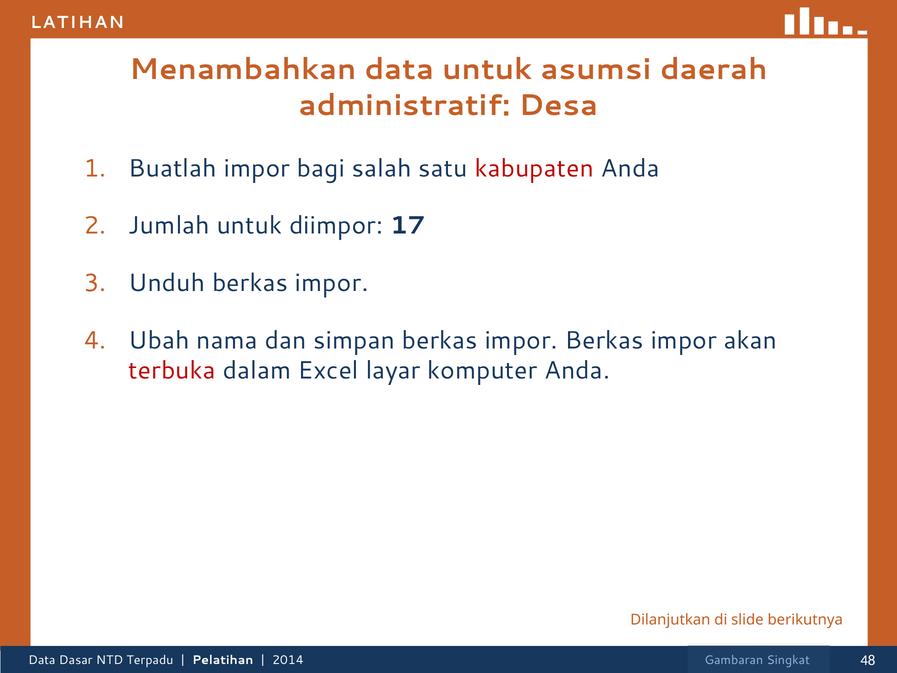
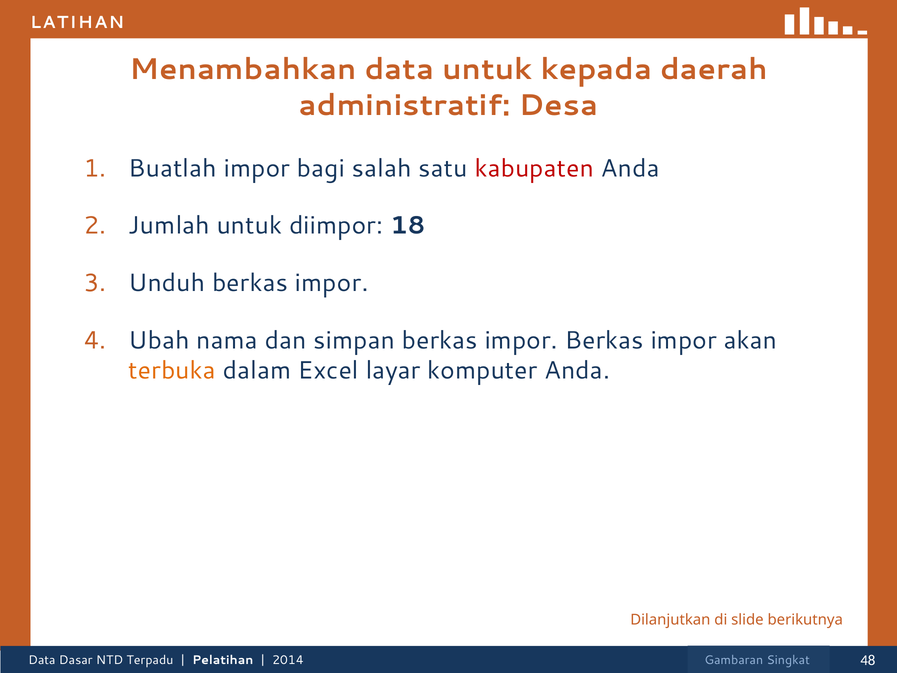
asumsi: asumsi -> kepada
17: 17 -> 18
terbuka colour: red -> orange
